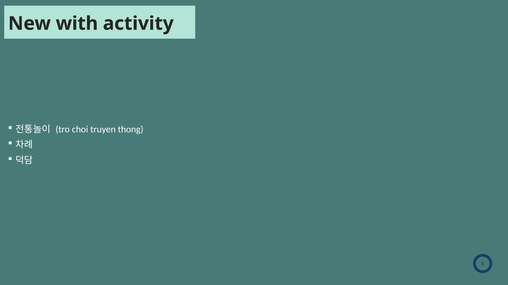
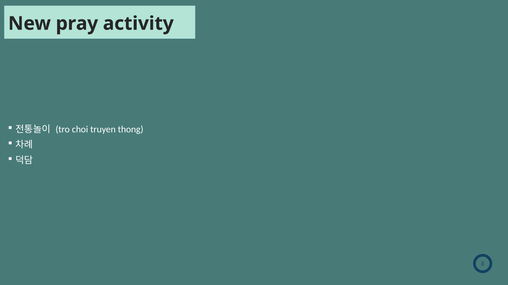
with: with -> pray
